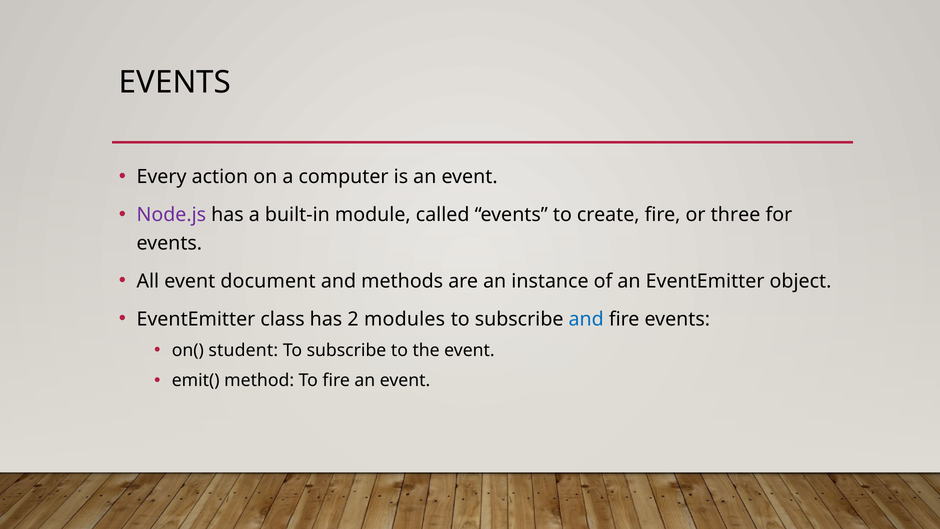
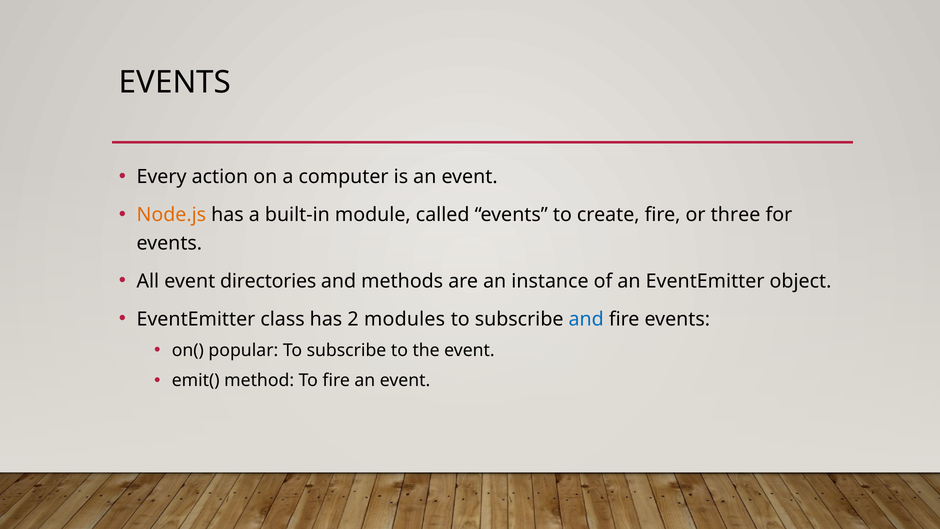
Node.js colour: purple -> orange
document: document -> directories
student: student -> popular
